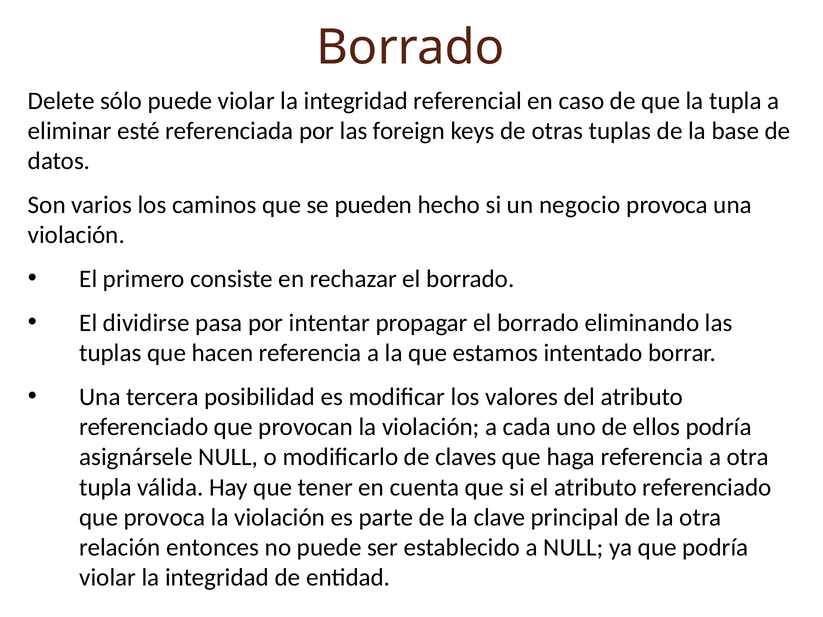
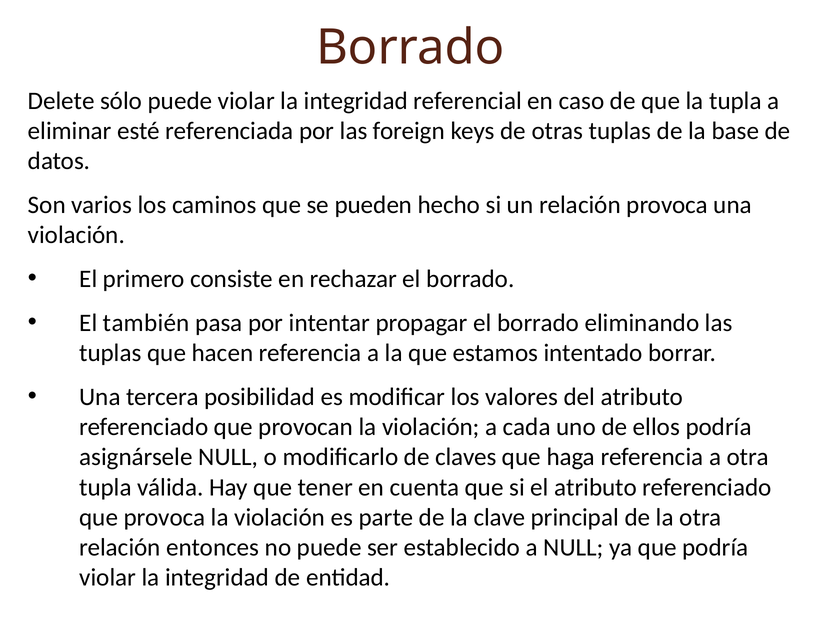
un negocio: negocio -> relación
dividirse: dividirse -> también
